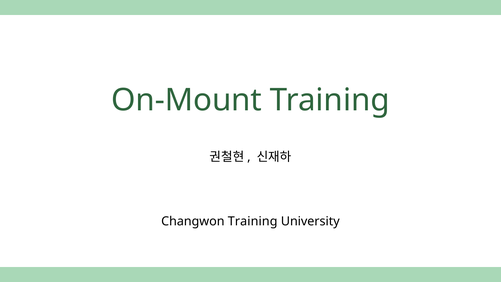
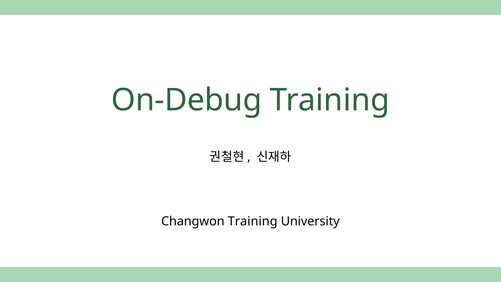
On-Mount: On-Mount -> On-Debug
